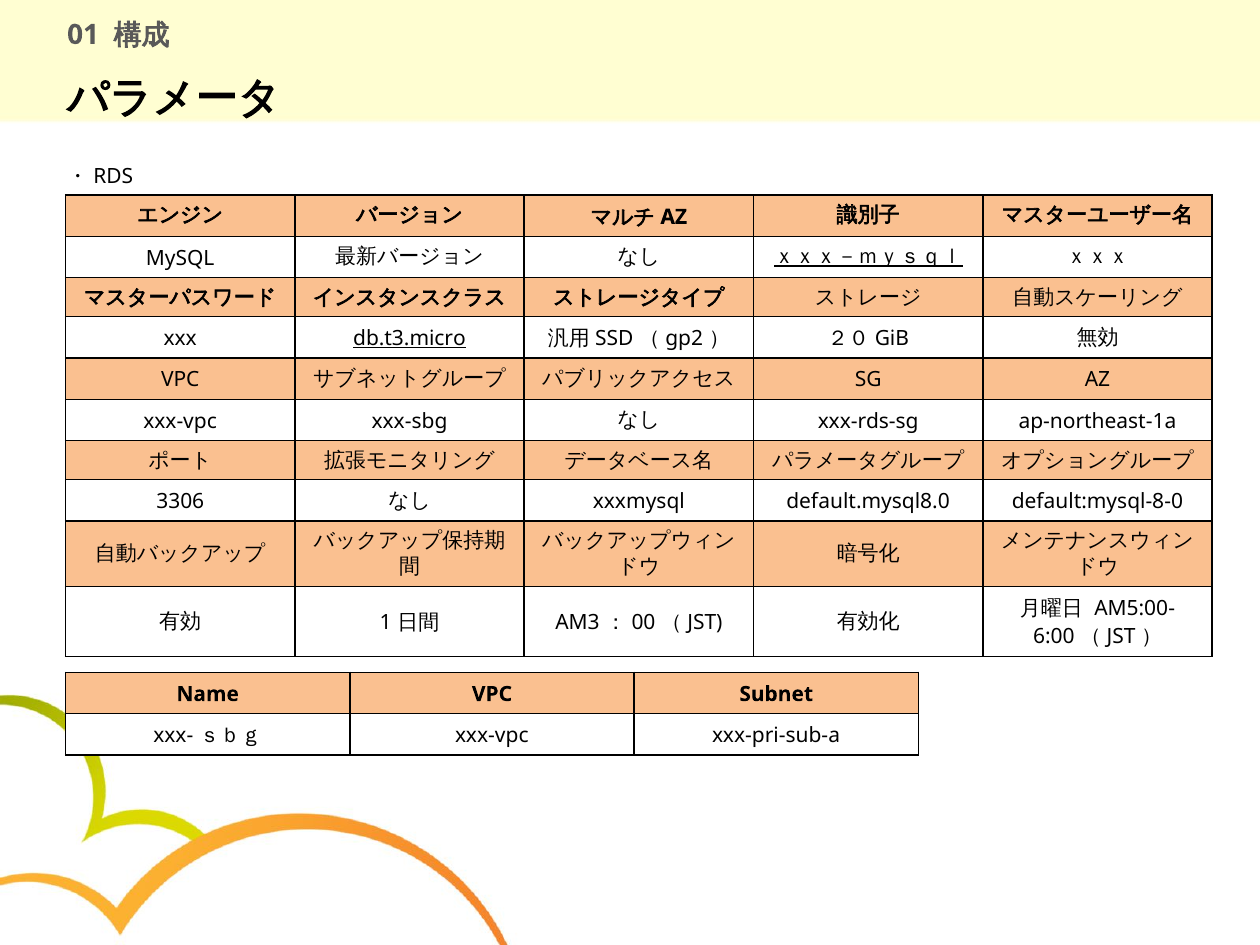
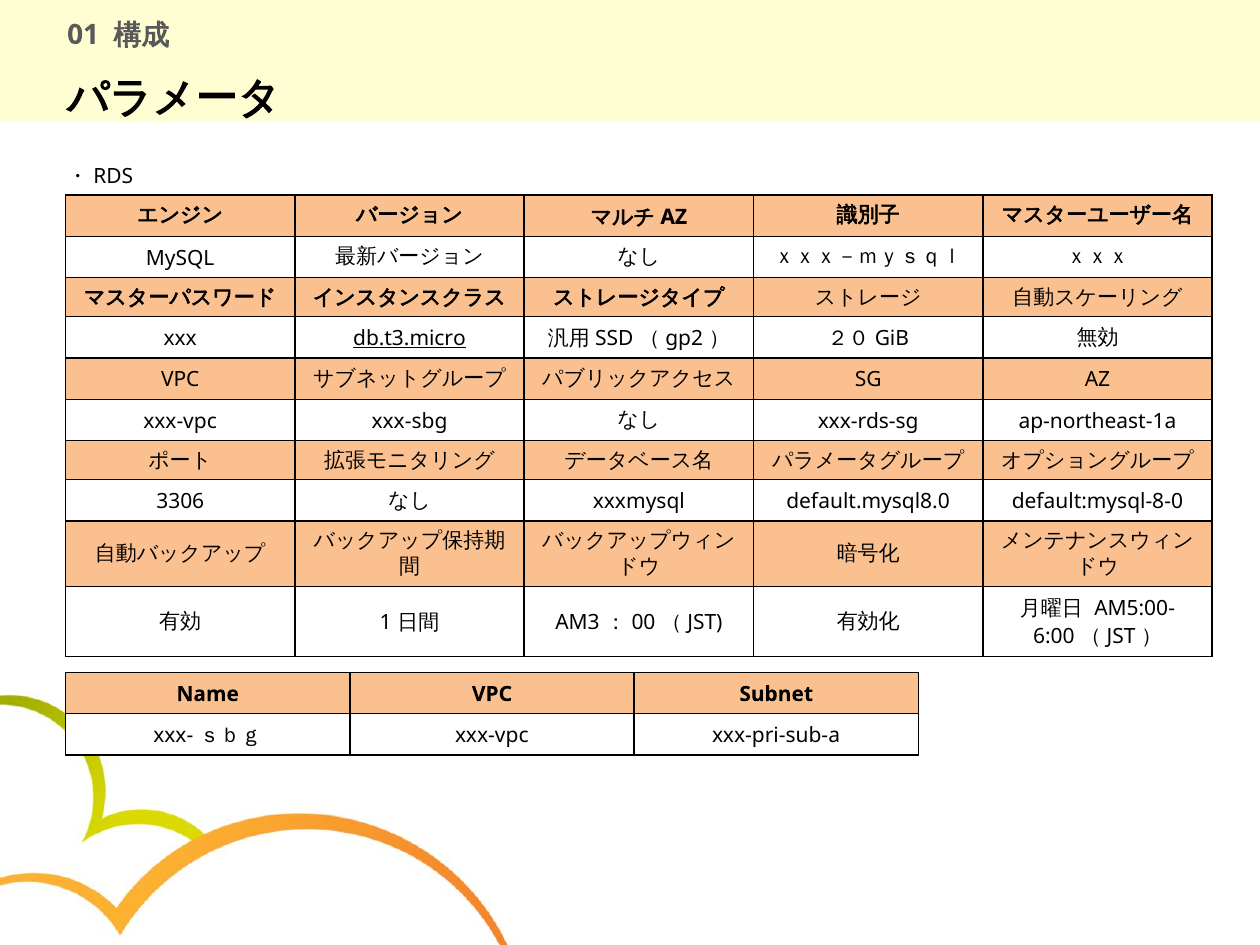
ｘｘｘ－ｍｙｓｑｌ underline: present -> none
